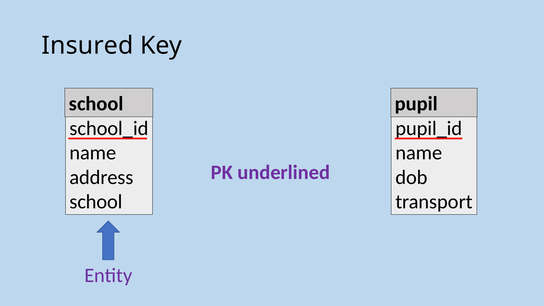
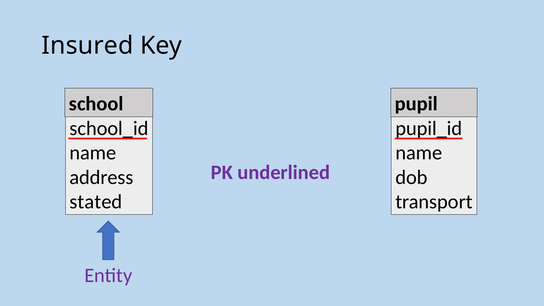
school at (96, 202): school -> stated
